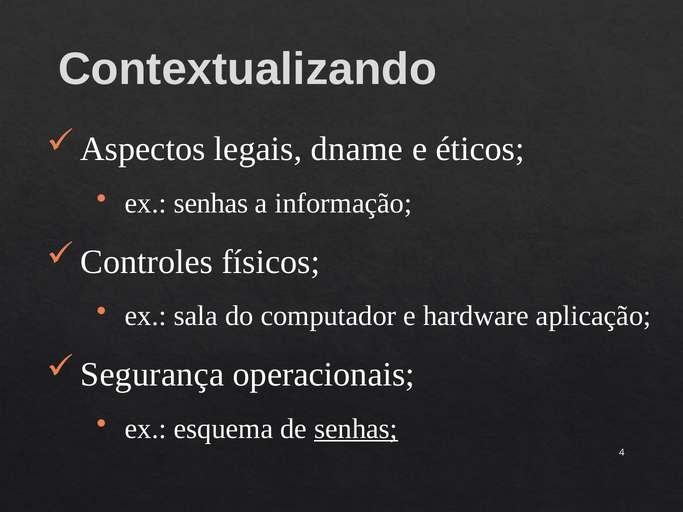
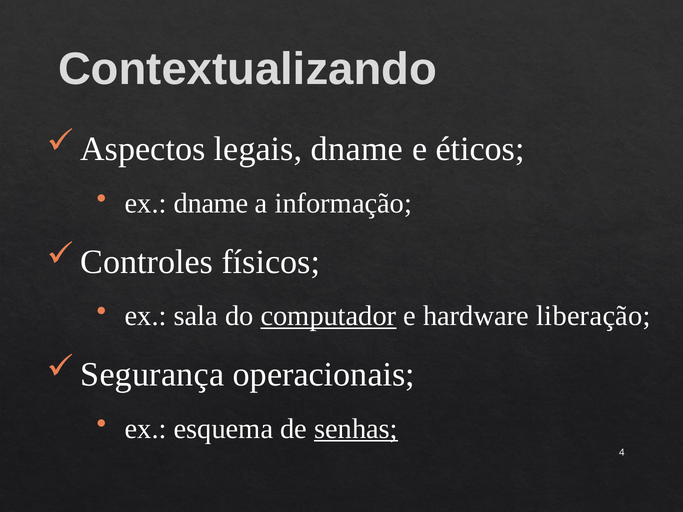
ex senhas: senhas -> dname
computador underline: none -> present
aplicação: aplicação -> liberação
